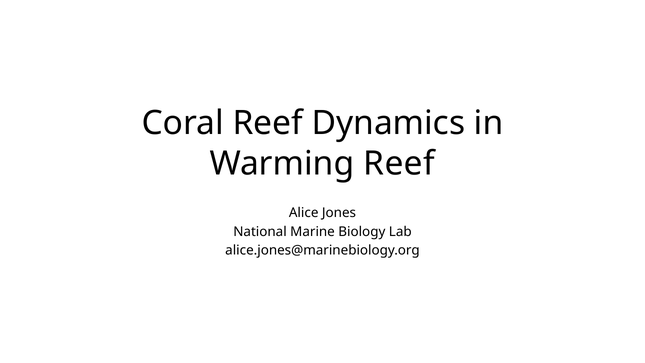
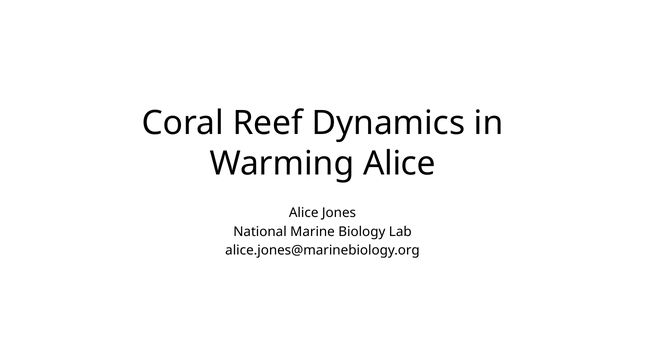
Warming Reef: Reef -> Alice
